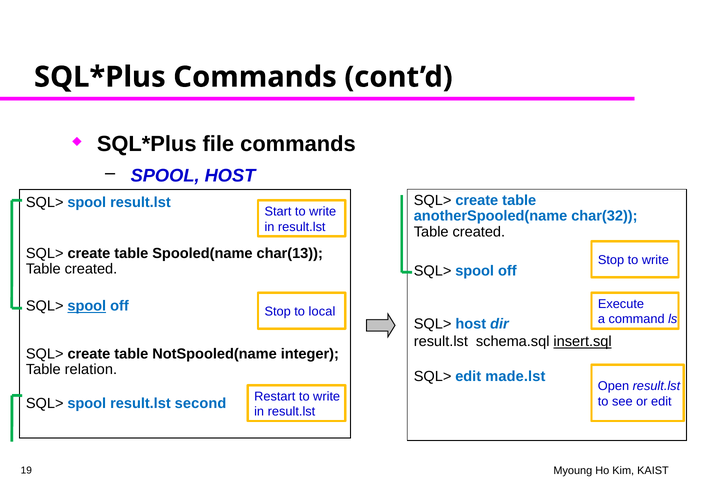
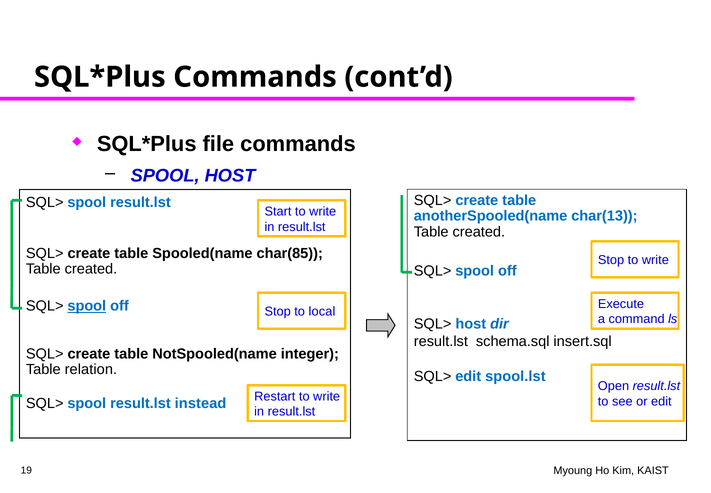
char(32: char(32 -> char(13
char(13: char(13 -> char(85
insert.sql underline: present -> none
made.lst: made.lst -> spool.lst
second: second -> instead
